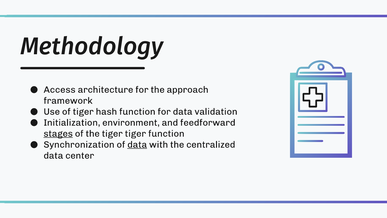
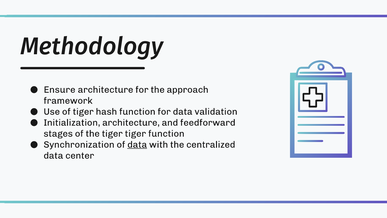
Access: Access -> Ensure
Initialization environment: environment -> architecture
stages underline: present -> none
